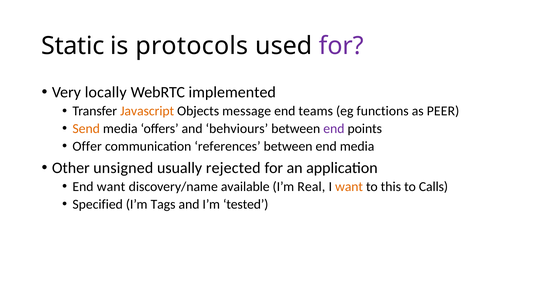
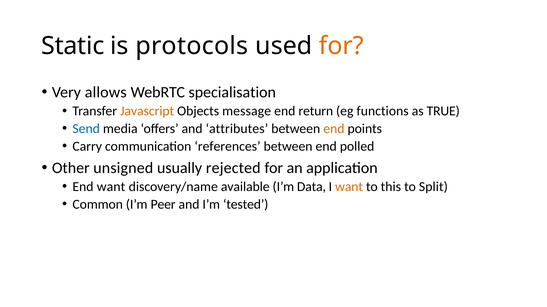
for at (341, 46) colour: purple -> orange
locally: locally -> allows
implemented: implemented -> specialisation
teams: teams -> return
PEER: PEER -> TRUE
Send colour: orange -> blue
behviours: behviours -> attributes
end at (334, 129) colour: purple -> orange
Offer: Offer -> Carry
end media: media -> polled
Real: Real -> Data
Calls: Calls -> Split
Specified: Specified -> Common
Tags: Tags -> Peer
